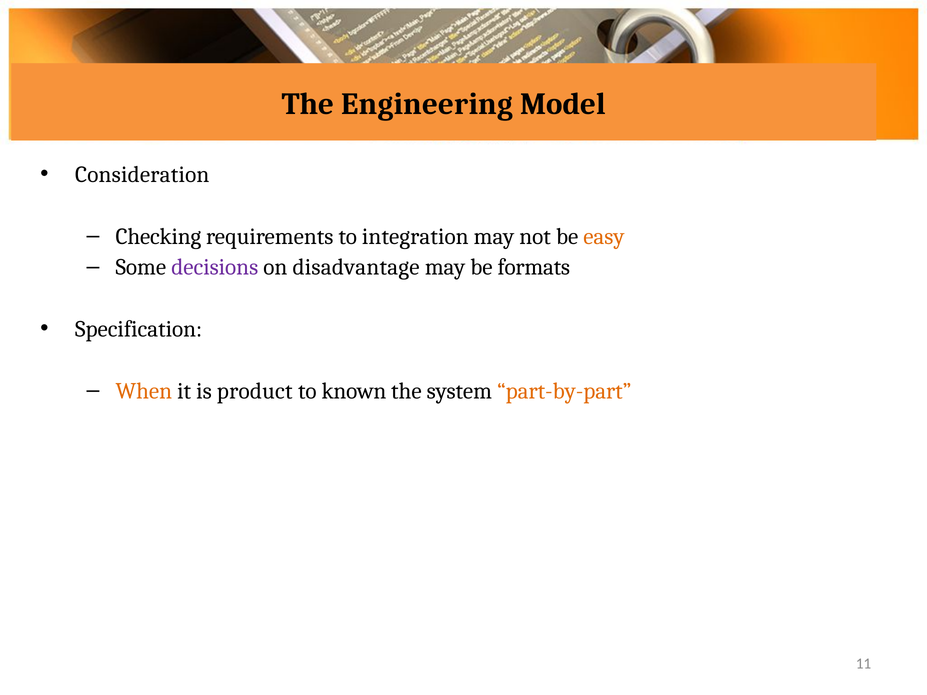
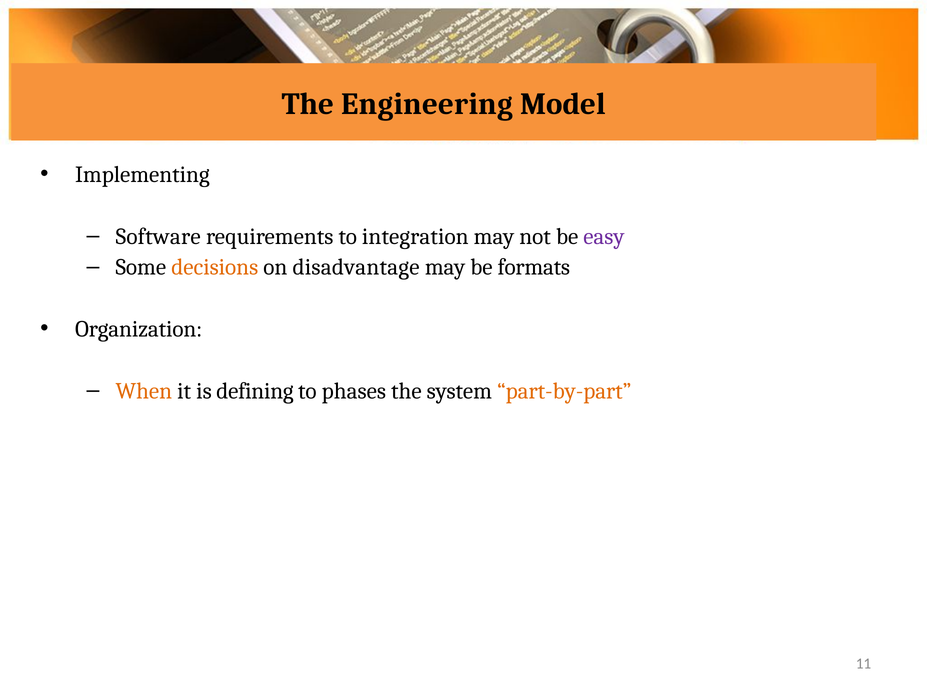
Consideration: Consideration -> Implementing
Checking: Checking -> Software
easy colour: orange -> purple
decisions colour: purple -> orange
Specification: Specification -> Organization
product: product -> defining
known: known -> phases
